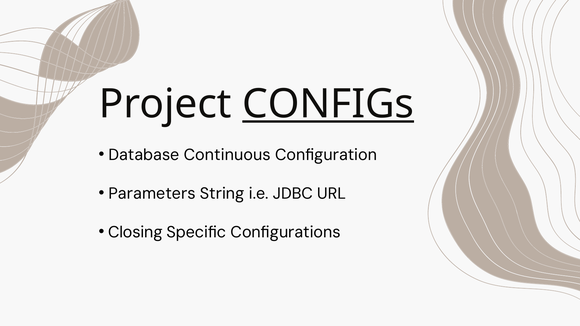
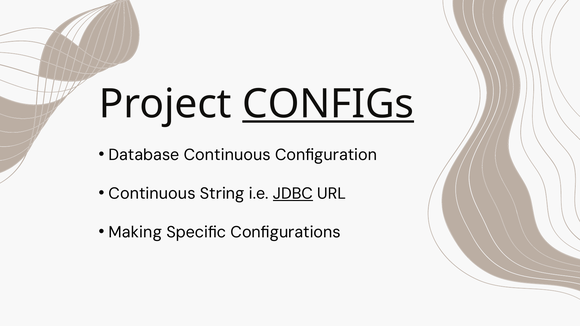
Parameters at (152, 194): Parameters -> Continuous
JDBC underline: none -> present
Closing: Closing -> Making
